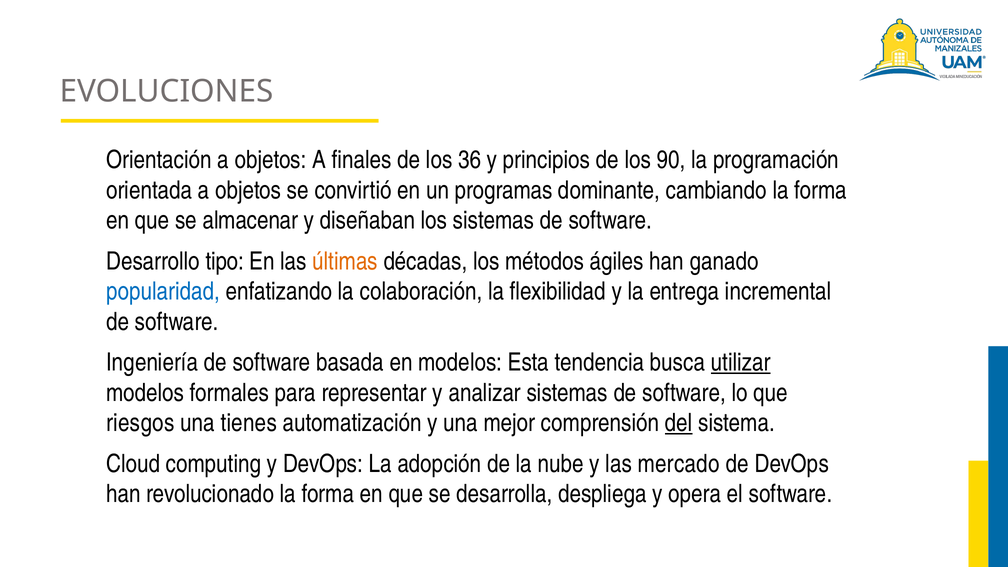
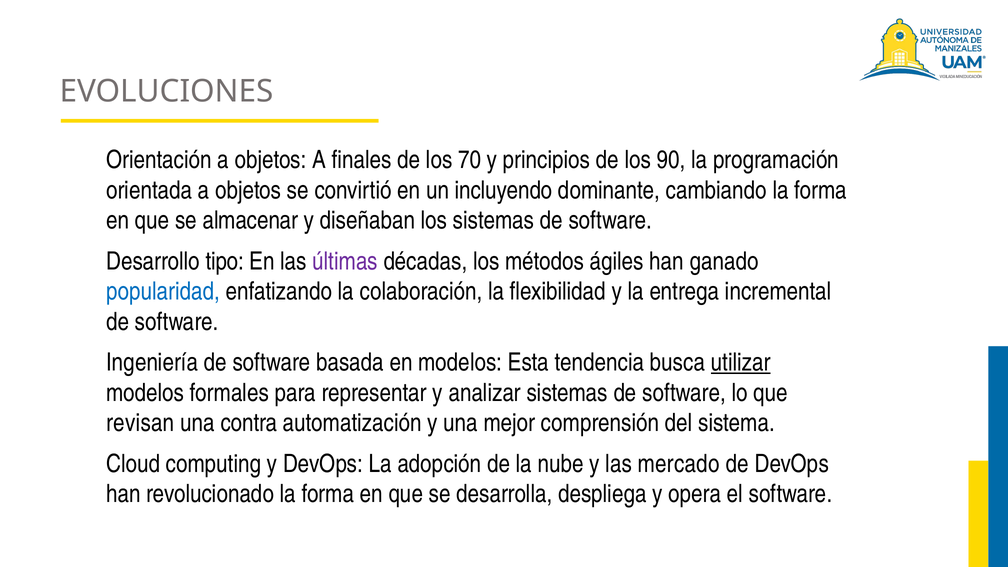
36: 36 -> 70
programas: programas -> incluyendo
últimas colour: orange -> purple
riesgos: riesgos -> revisan
tienes: tienes -> contra
del underline: present -> none
